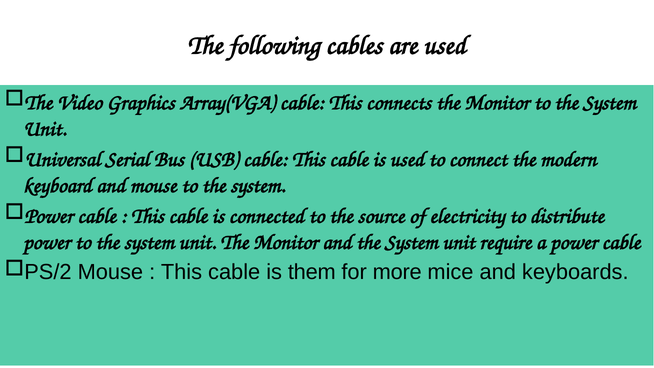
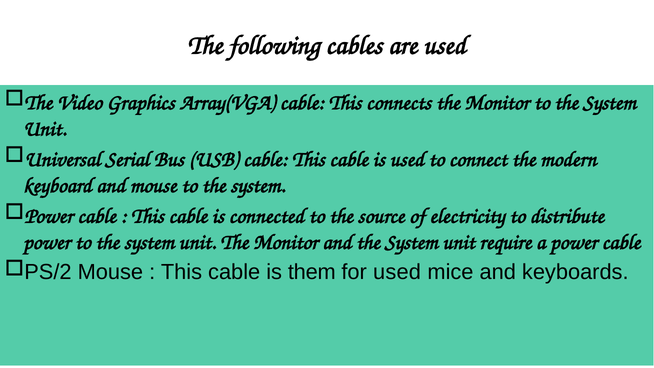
for more: more -> used
